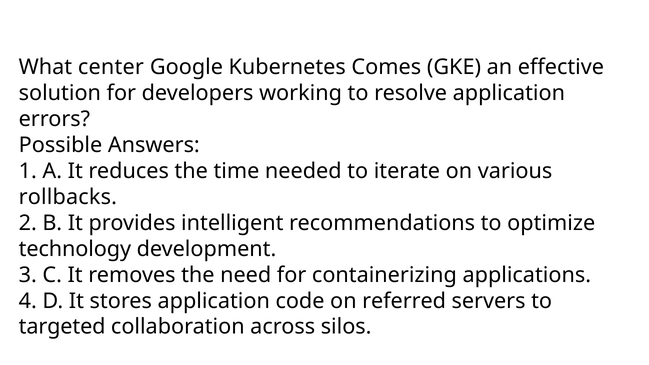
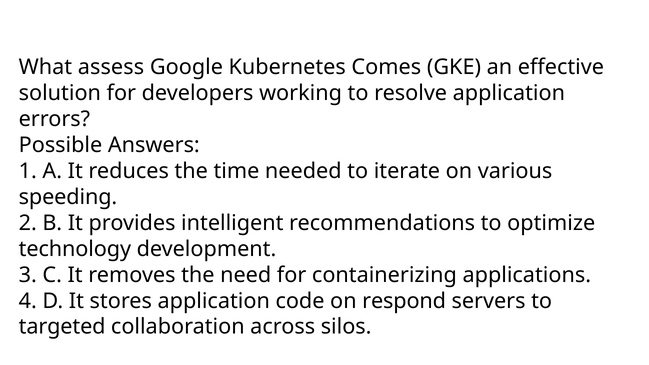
center: center -> assess
rollbacks: rollbacks -> speeding
referred: referred -> respond
